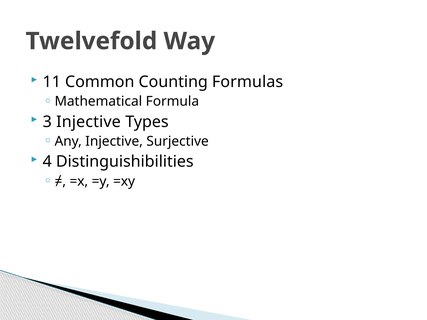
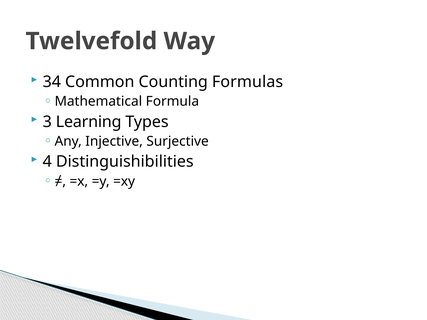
11: 11 -> 34
3 Injective: Injective -> Learning
